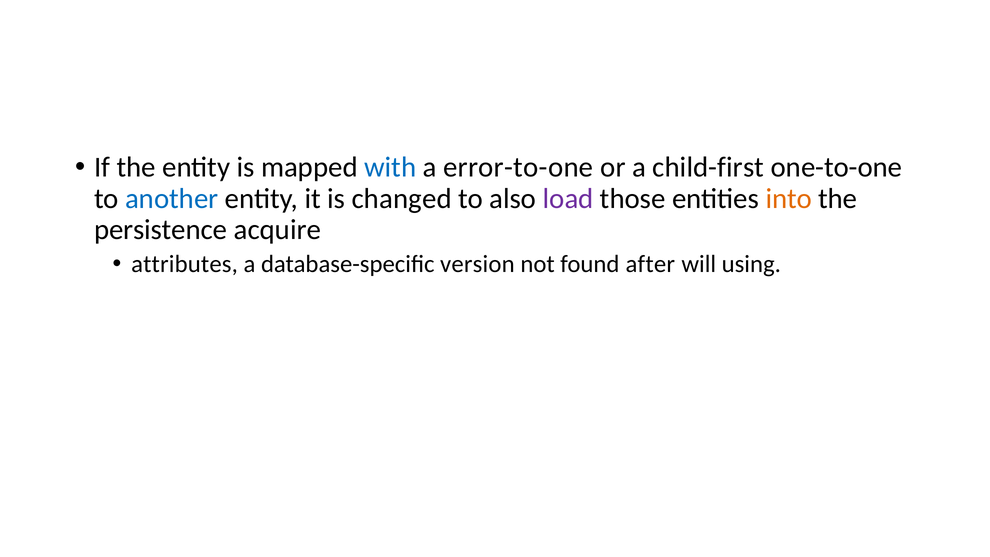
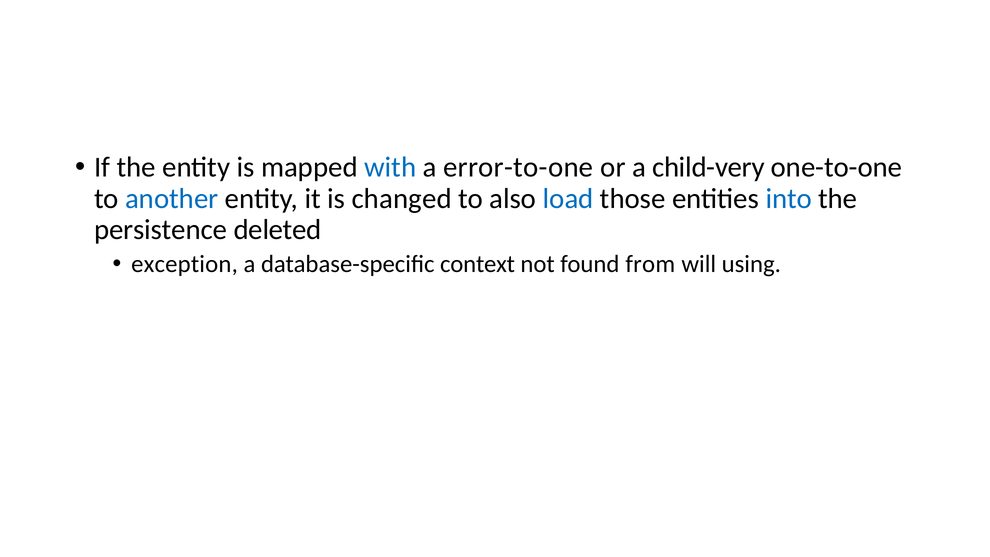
child-first: child-first -> child-very
load colour: purple -> blue
into colour: orange -> blue
acquire: acquire -> deleted
attributes: attributes -> exception
version: version -> context
after: after -> from
